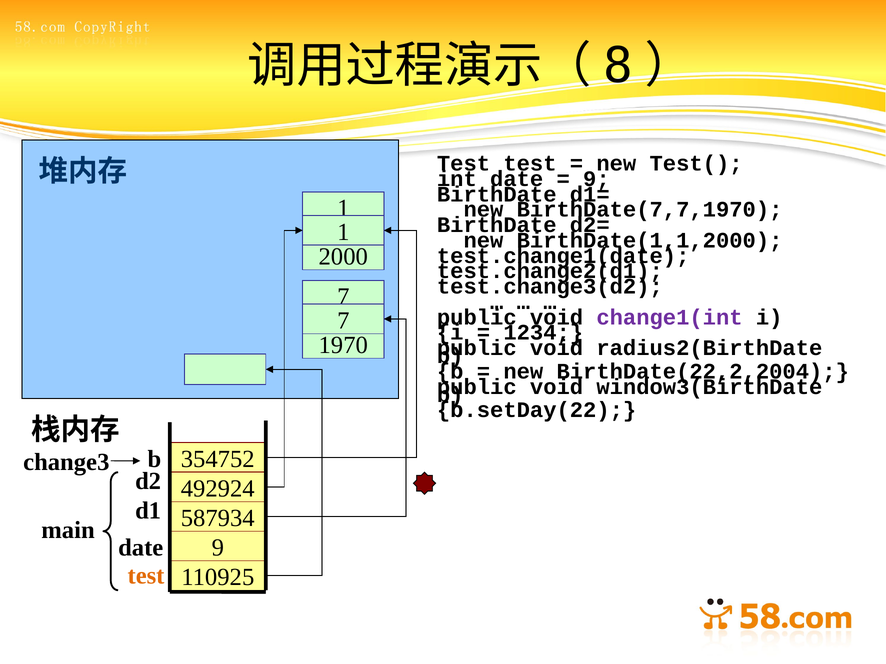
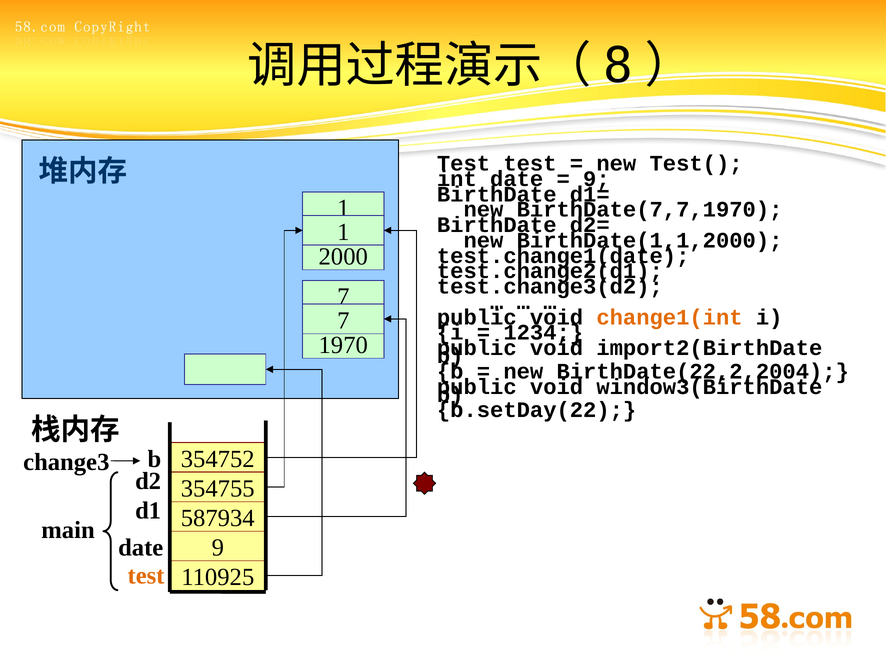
change1(int colour: purple -> orange
radius2(BirthDate: radius2(BirthDate -> import2(BirthDate
492924: 492924 -> 354755
